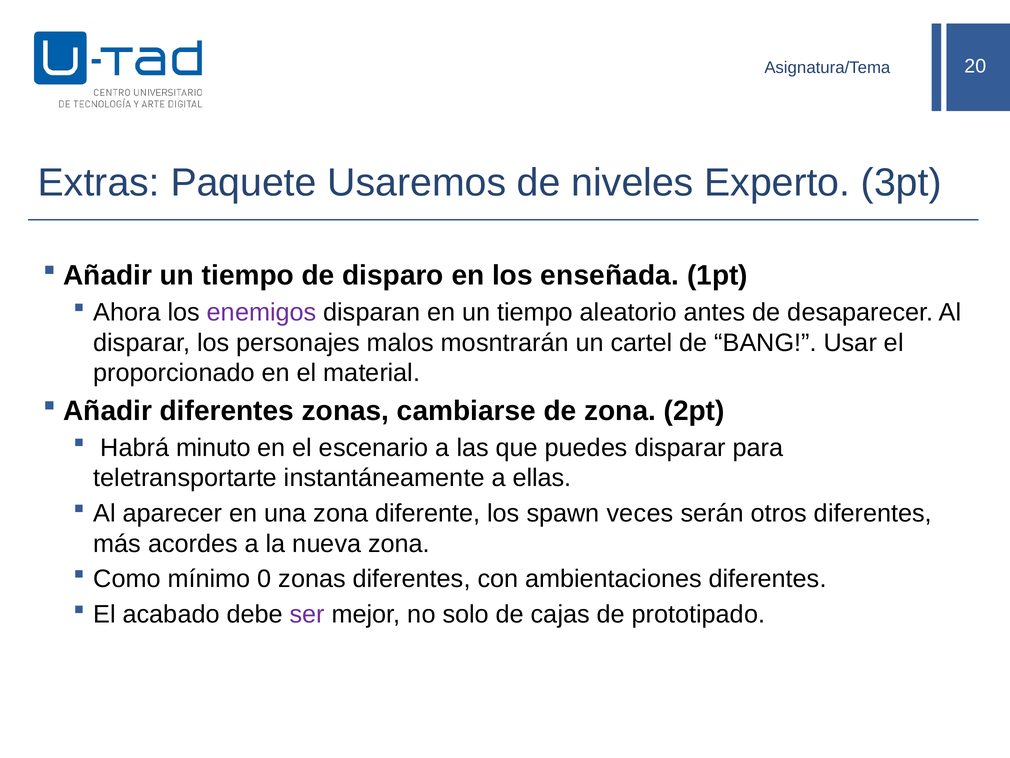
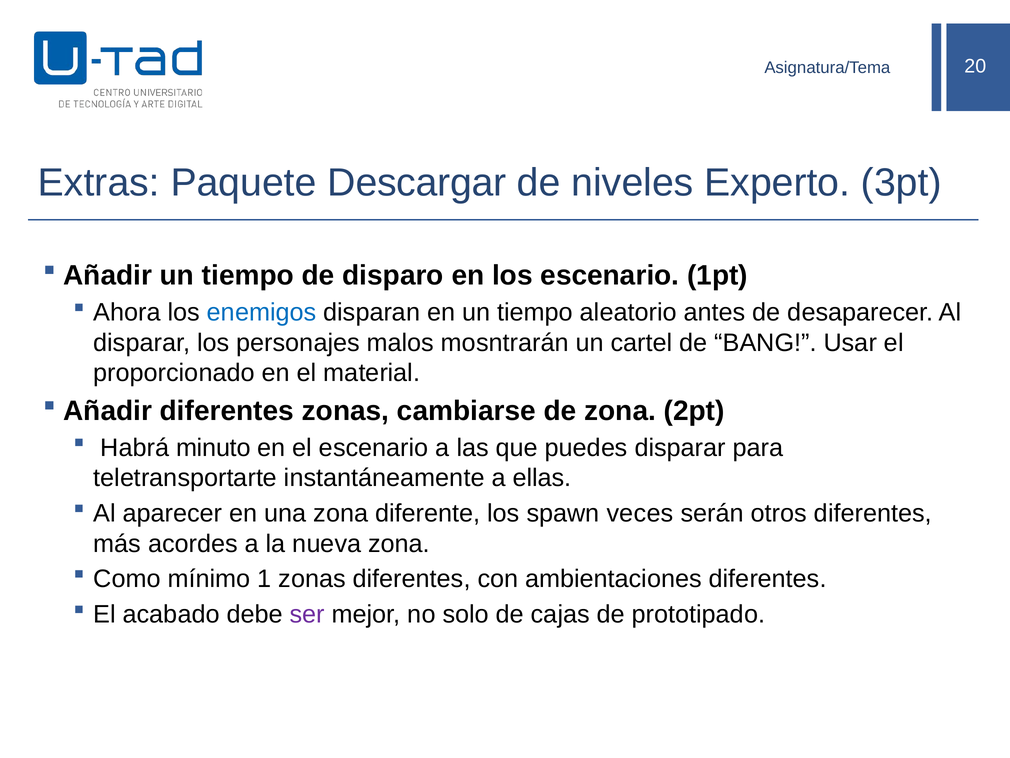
Usaremos: Usaremos -> Descargar
los enseñada: enseñada -> escenario
enemigos colour: purple -> blue
0: 0 -> 1
